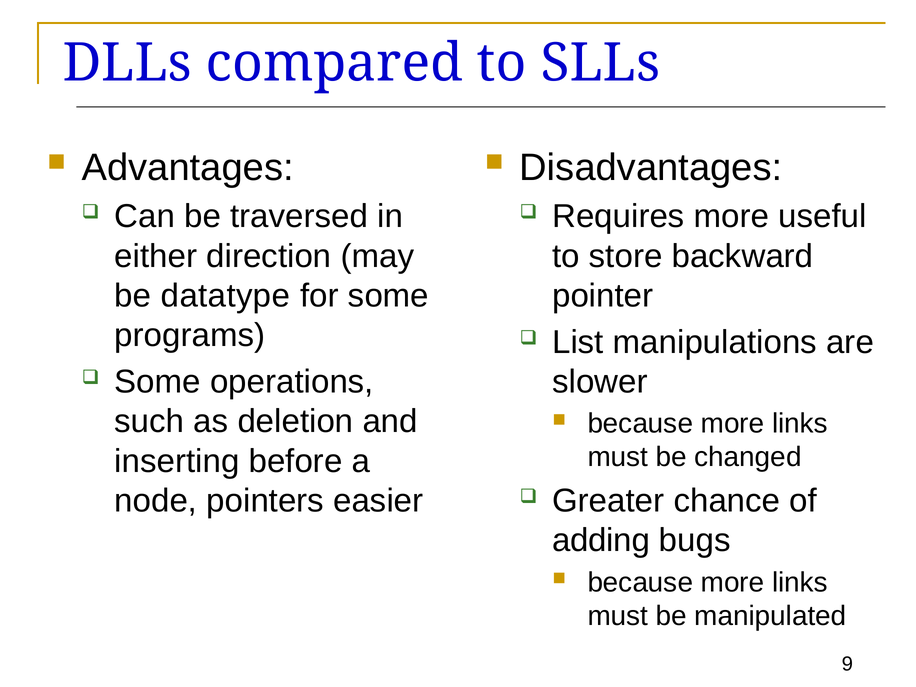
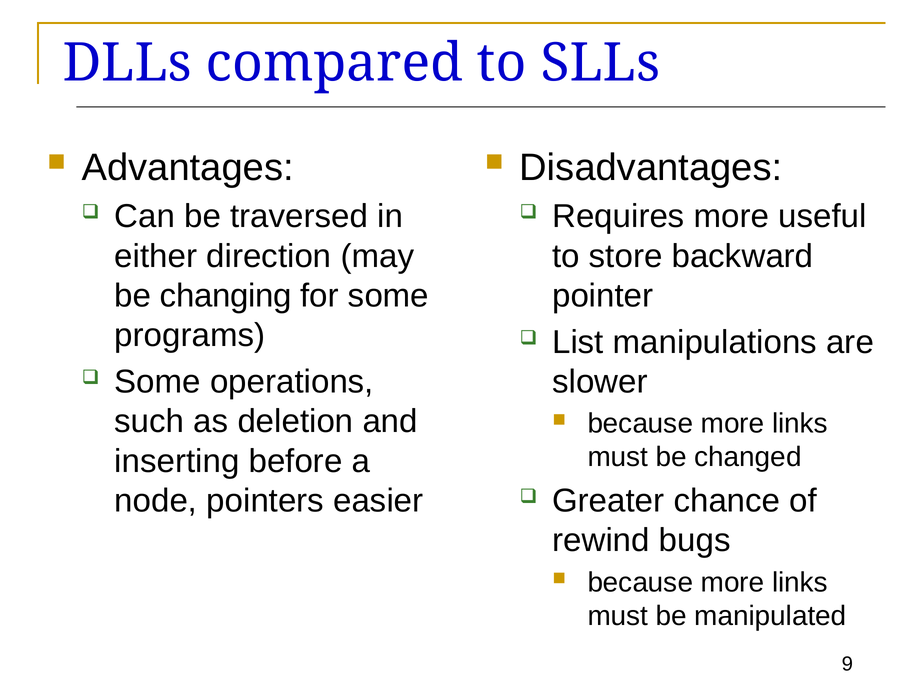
datatype: datatype -> changing
adding: adding -> rewind
